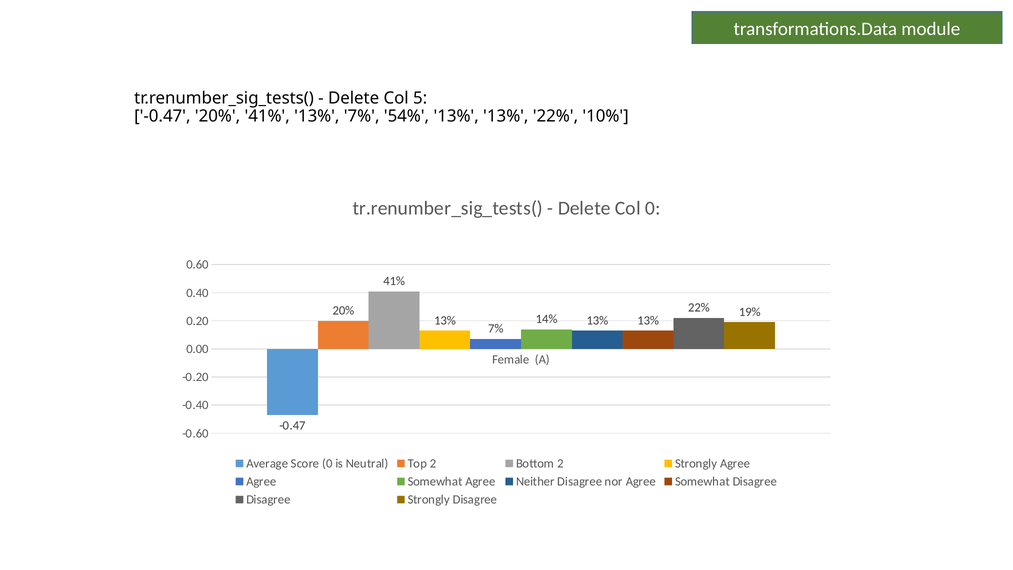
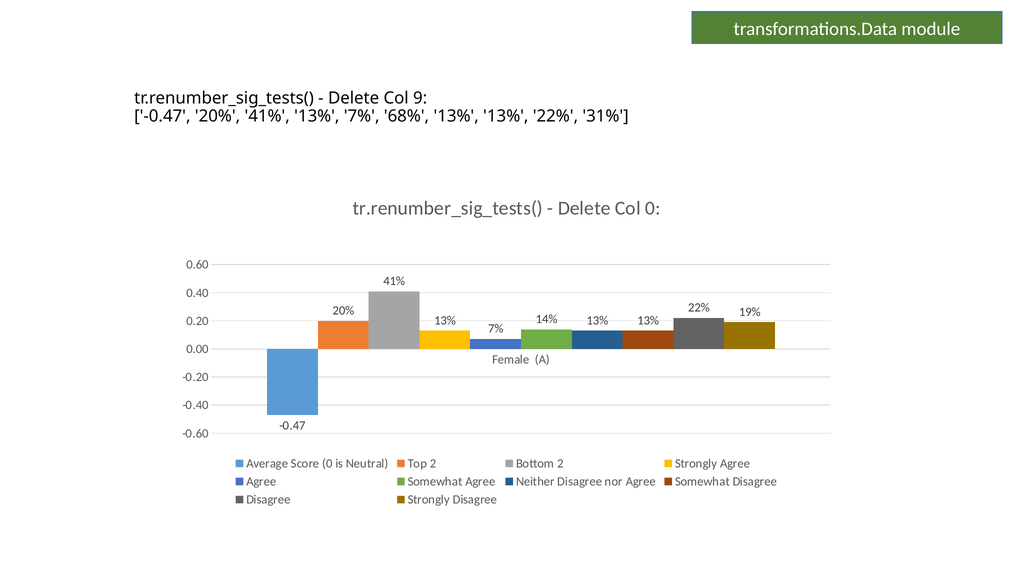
5: 5 -> 9
54%: 54% -> 68%
10%: 10% -> 31%
